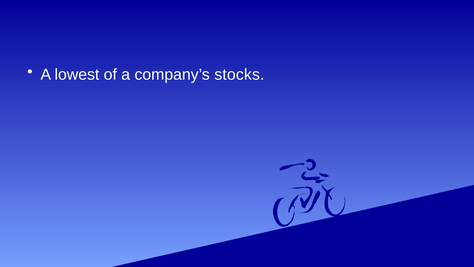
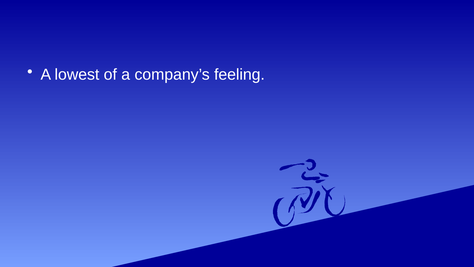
stocks: stocks -> feeling
